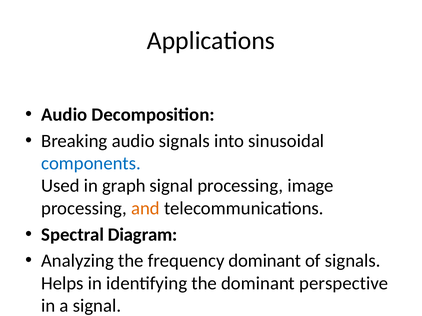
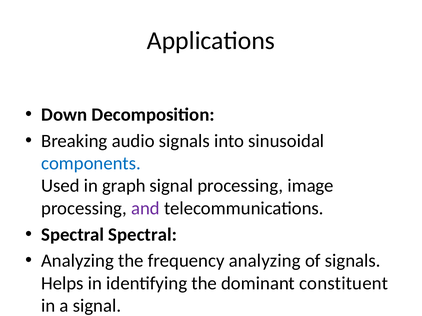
Audio at (64, 115): Audio -> Down
and colour: orange -> purple
Spectral Diagram: Diagram -> Spectral
frequency dominant: dominant -> analyzing
perspective: perspective -> constituent
